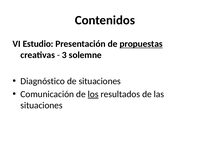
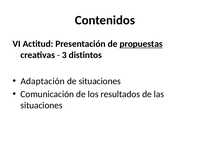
Estudio: Estudio -> Actitud
solemne: solemne -> distintos
Diagnóstico: Diagnóstico -> Adaptación
los underline: present -> none
